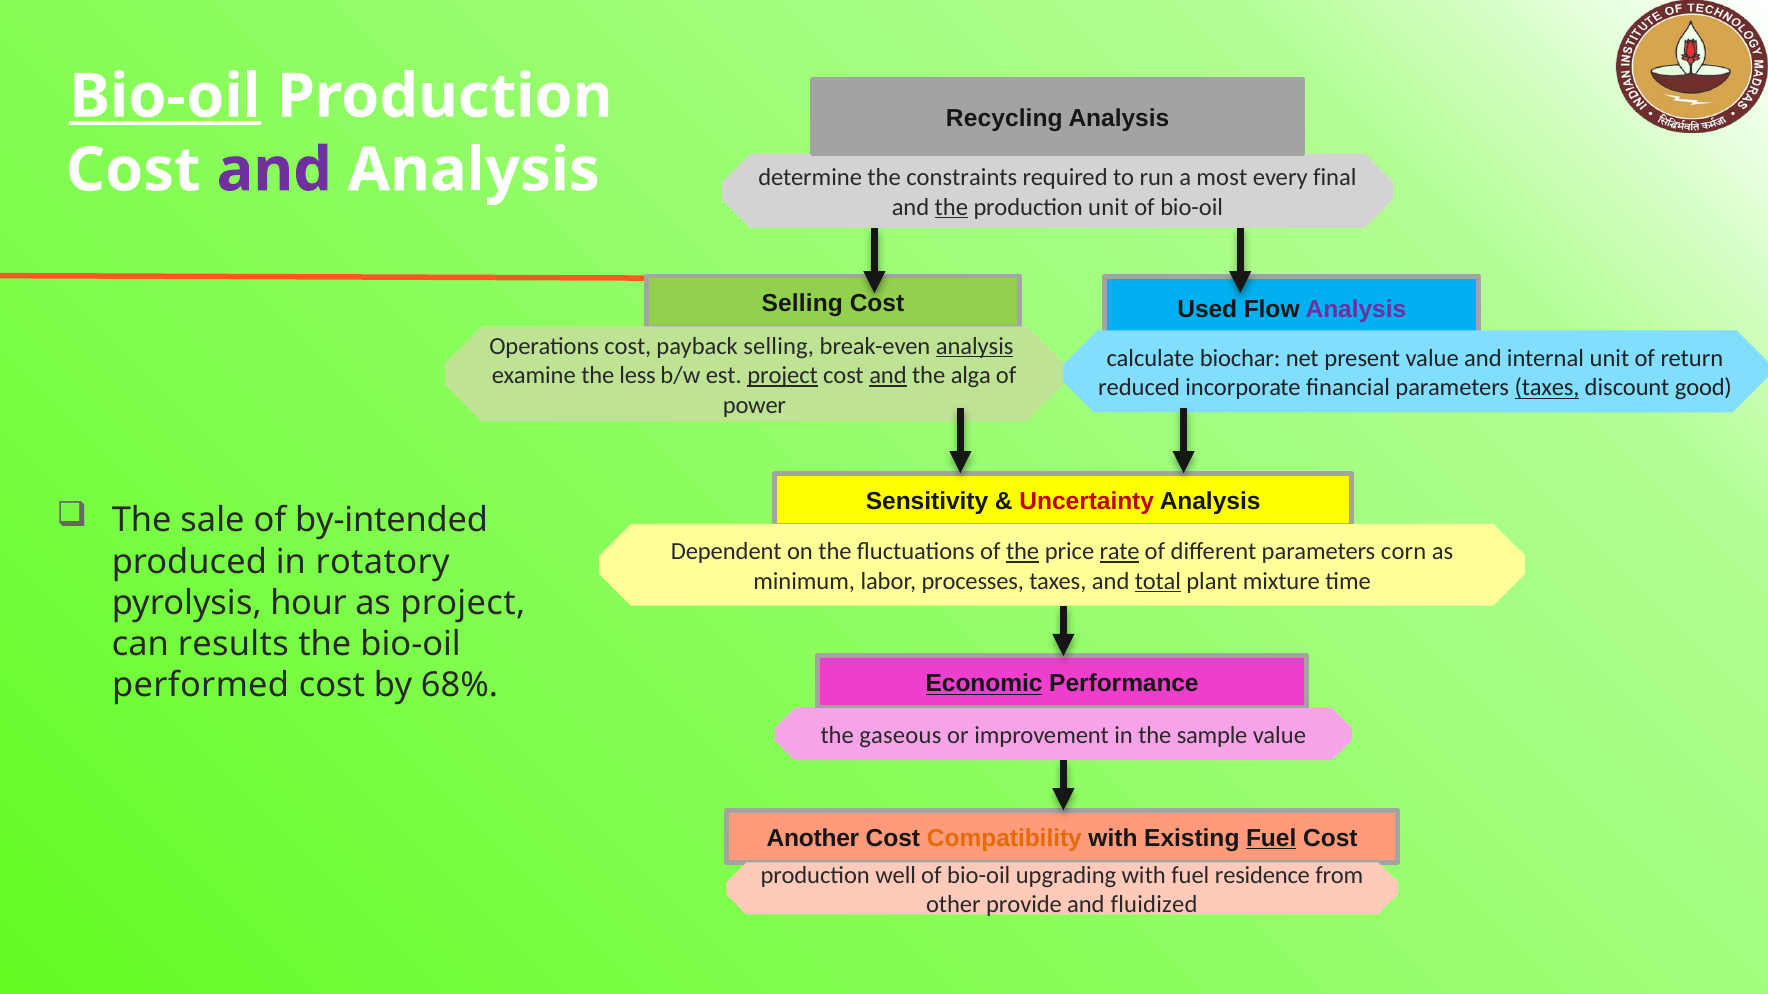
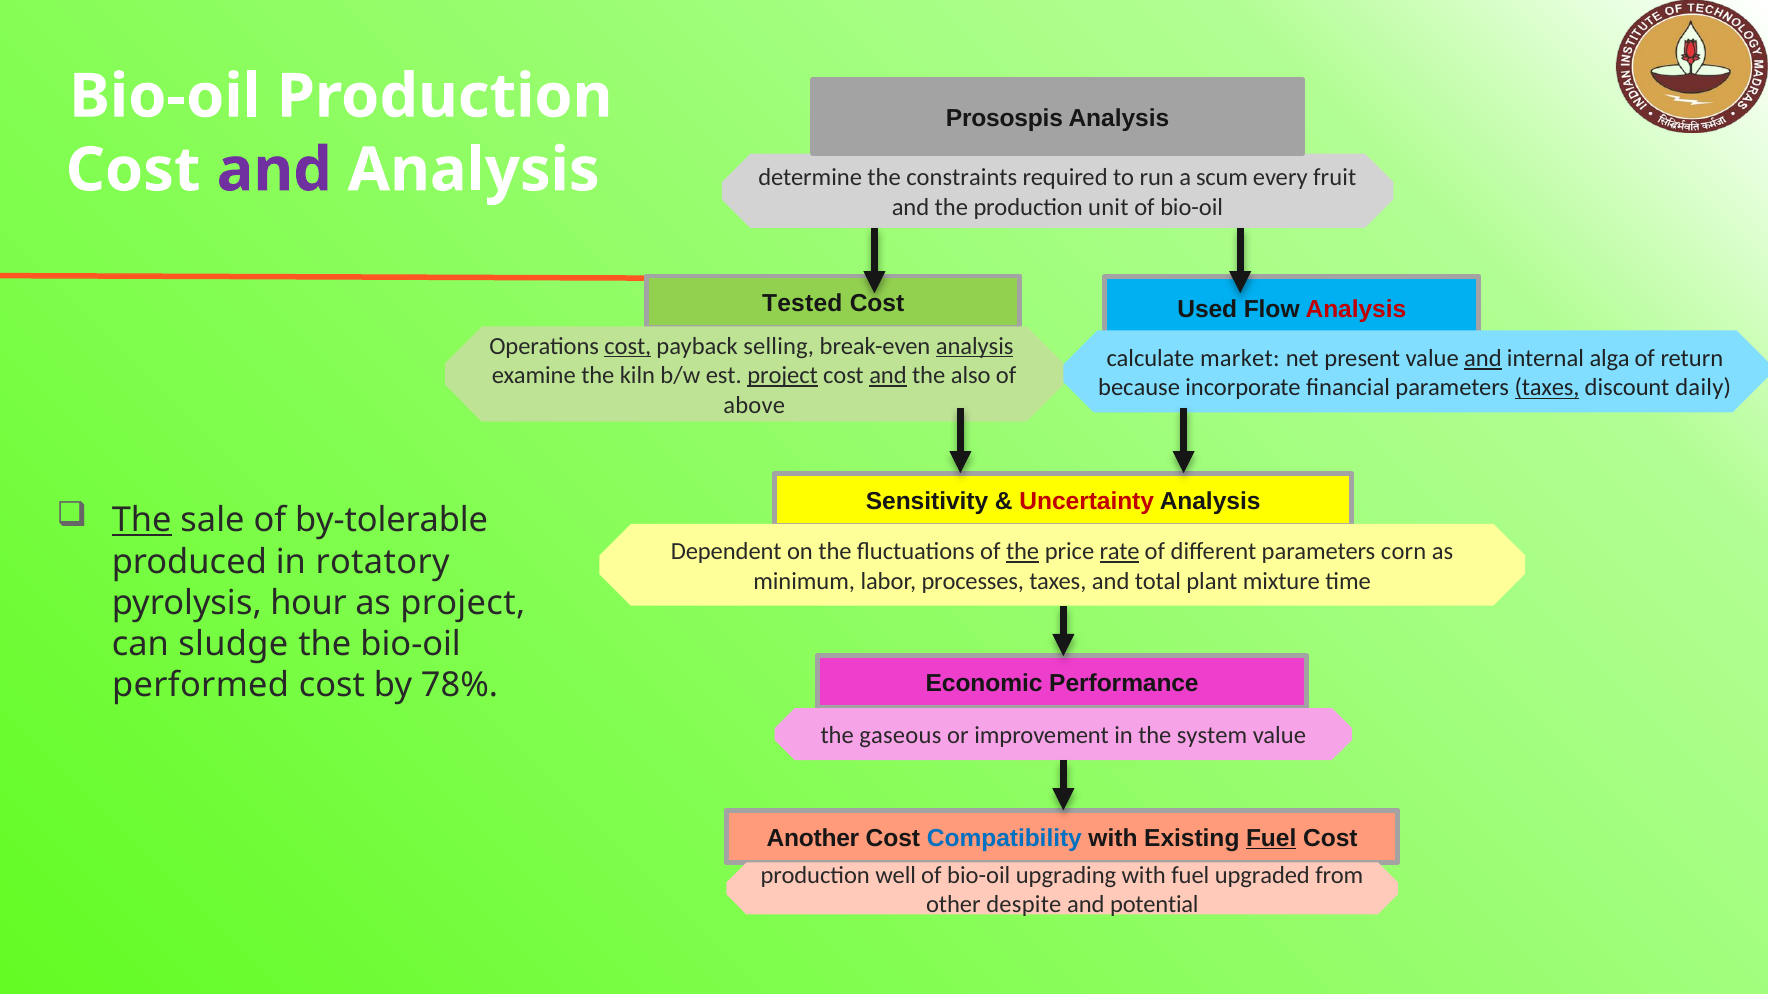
Bio-oil at (165, 97) underline: present -> none
Recycling: Recycling -> Prosospis
most: most -> scum
final: final -> fruit
the at (951, 207) underline: present -> none
Selling at (802, 304): Selling -> Tested
Analysis at (1356, 310) colour: purple -> red
cost at (628, 346) underline: none -> present
biochar: biochar -> market
and at (1483, 358) underline: none -> present
internal unit: unit -> alga
less: less -> kiln
alga: alga -> also
reduced: reduced -> because
good: good -> daily
power: power -> above
The at (142, 521) underline: none -> present
by-intended: by-intended -> by-tolerable
total underline: present -> none
results: results -> sludge
Economic underline: present -> none
68%: 68% -> 78%
sample: sample -> system
Compatibility colour: orange -> blue
residence: residence -> upgraded
provide: provide -> despite
fluidized: fluidized -> potential
